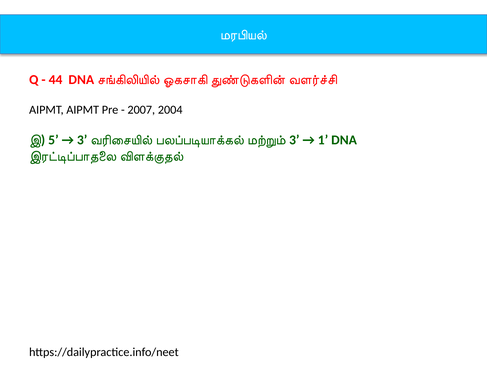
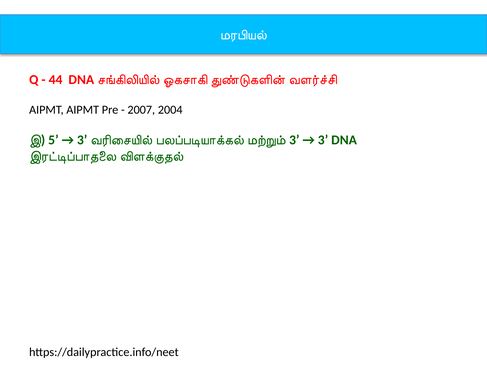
1 at (323, 140): 1 -> 3
